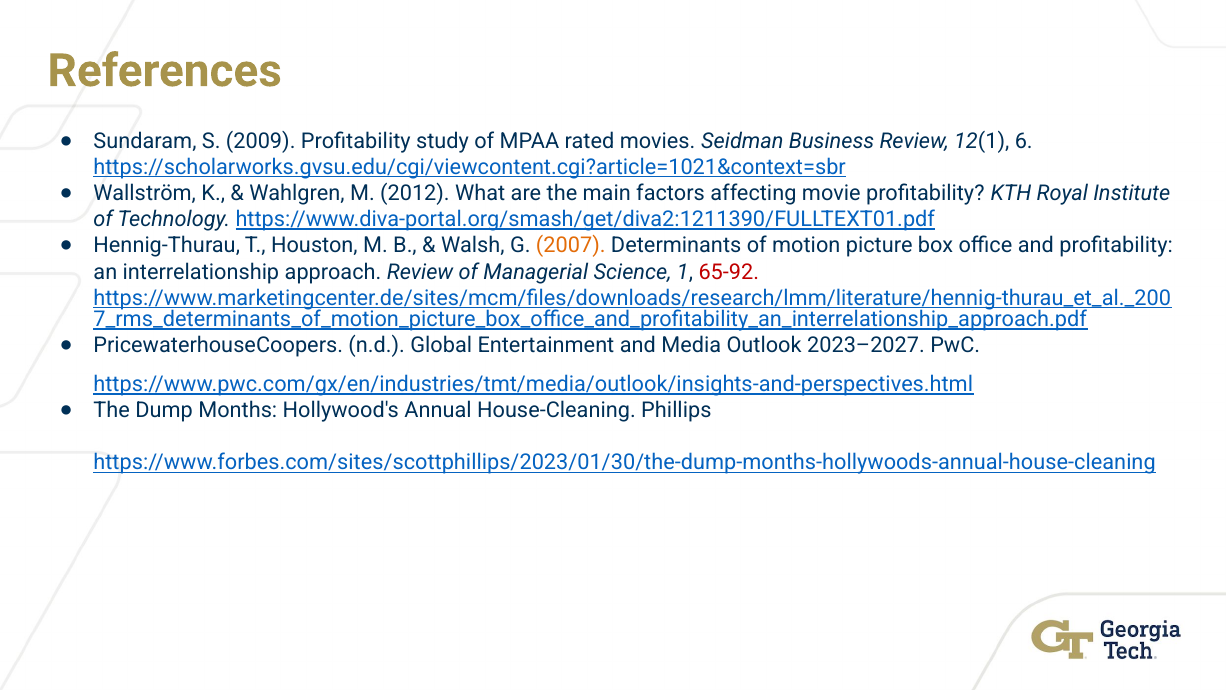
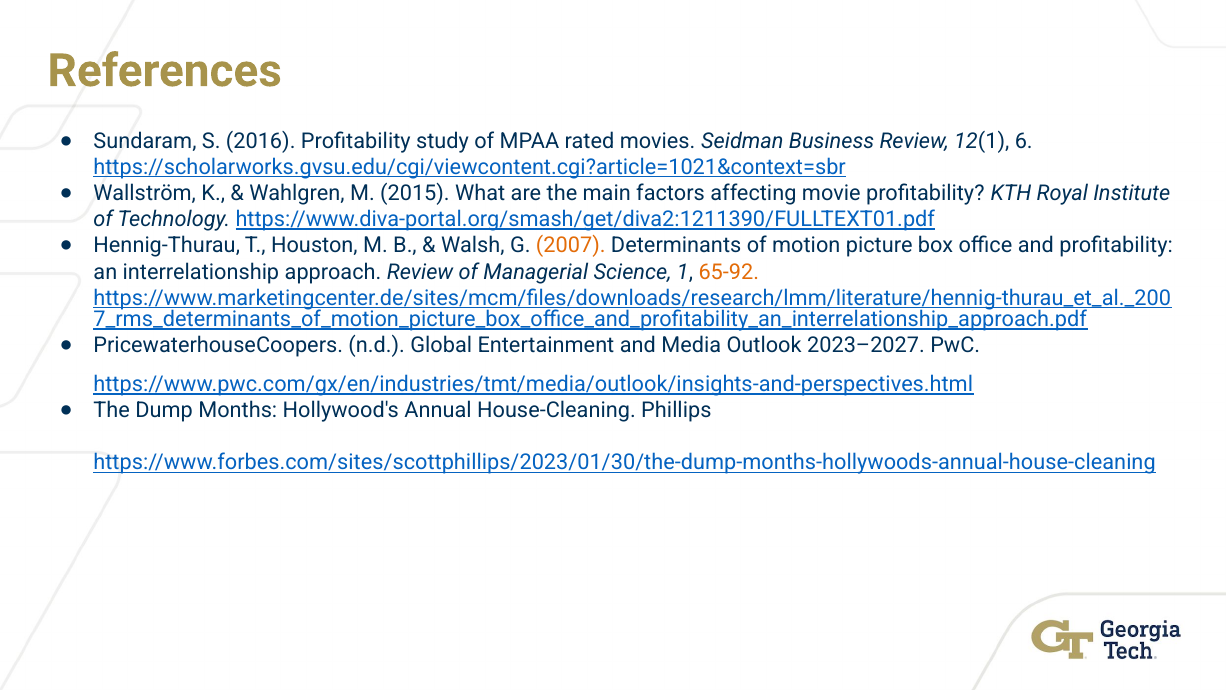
2009: 2009 -> 2016
2012: 2012 -> 2015
65-92 colour: red -> orange
